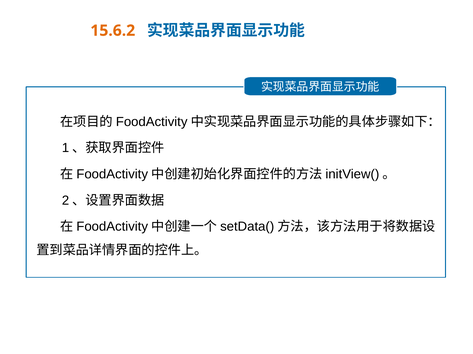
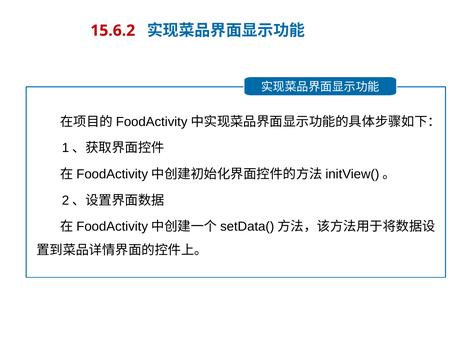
15.6.2 colour: orange -> red
